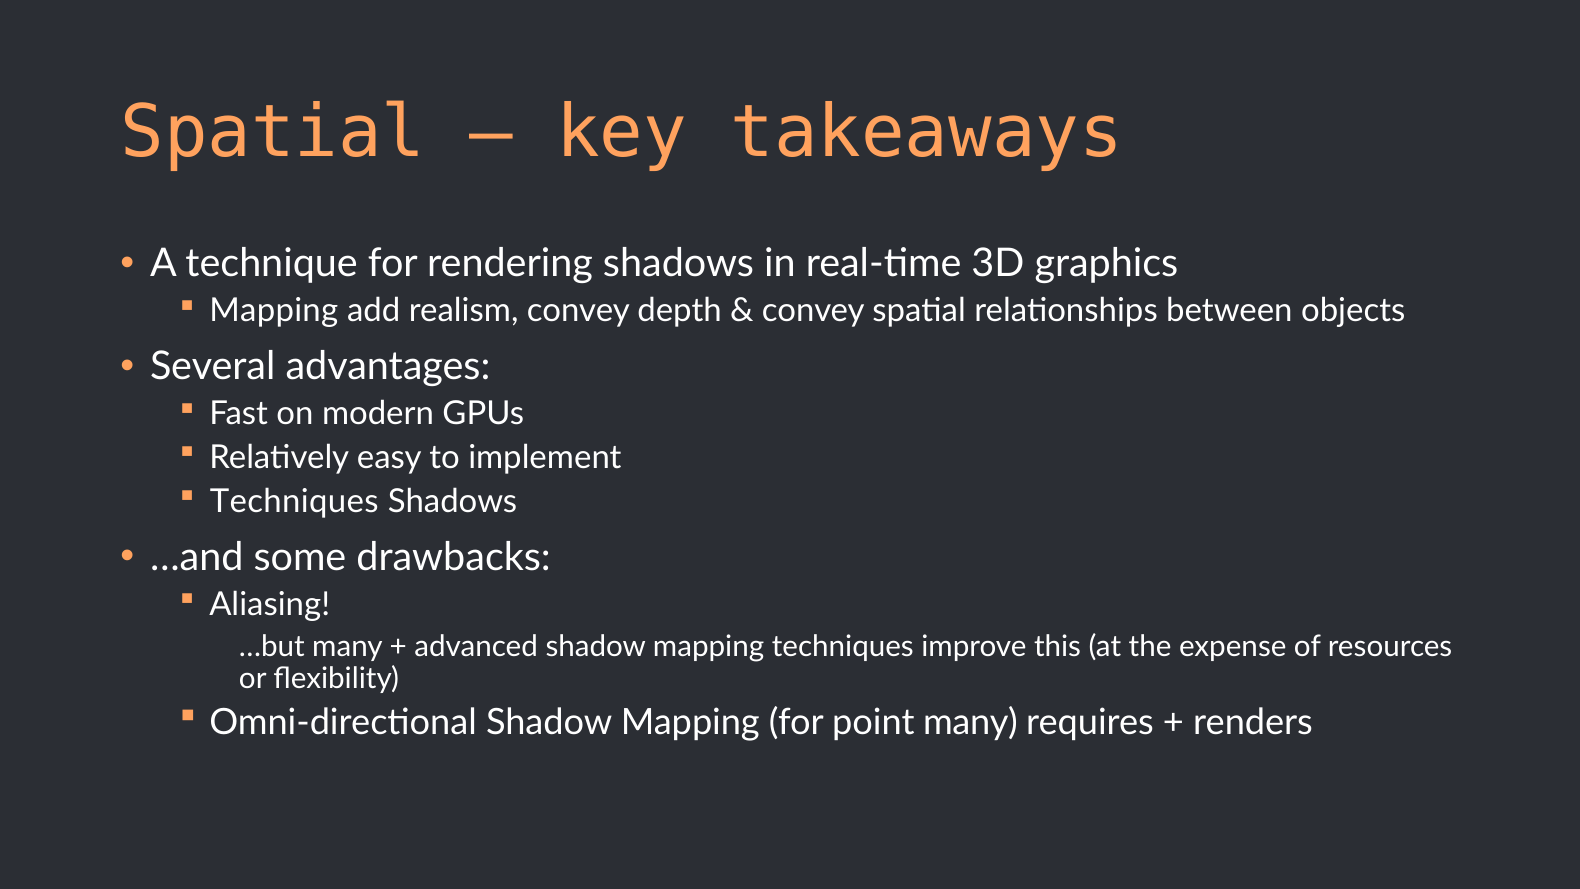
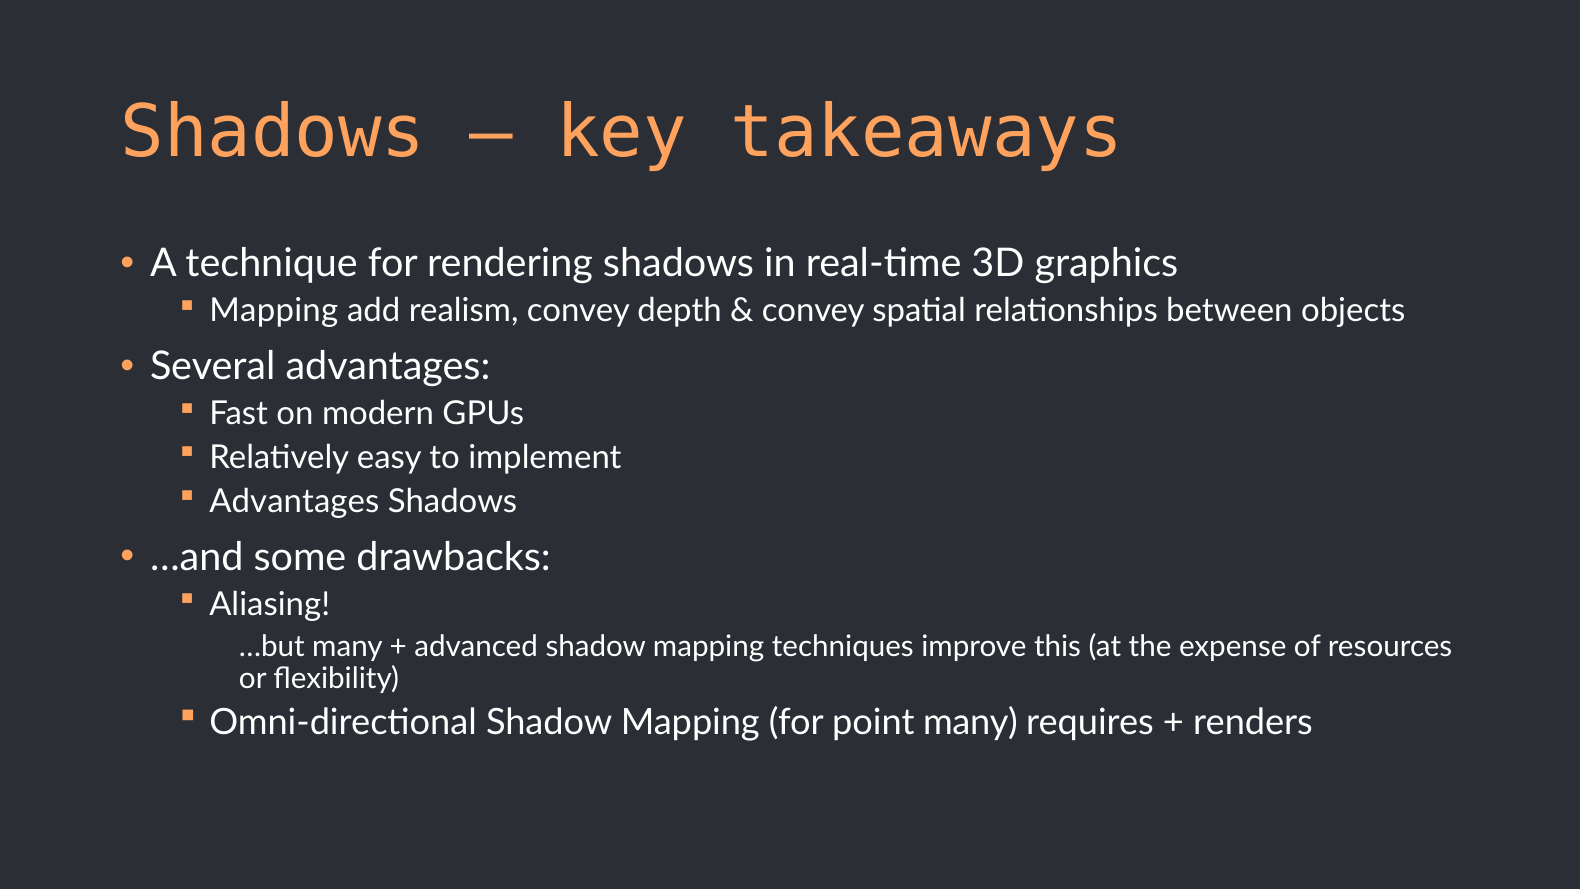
Spatial at (273, 133): Spatial -> Shadows
Techniques at (294, 502): Techniques -> Advantages
